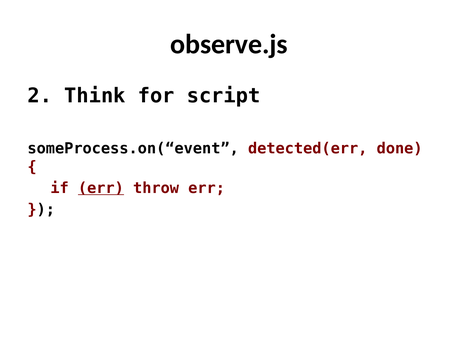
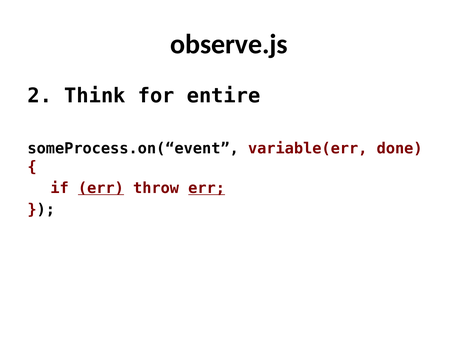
script: script -> entire
detected(err: detected(err -> variable(err
err at (207, 188) underline: none -> present
